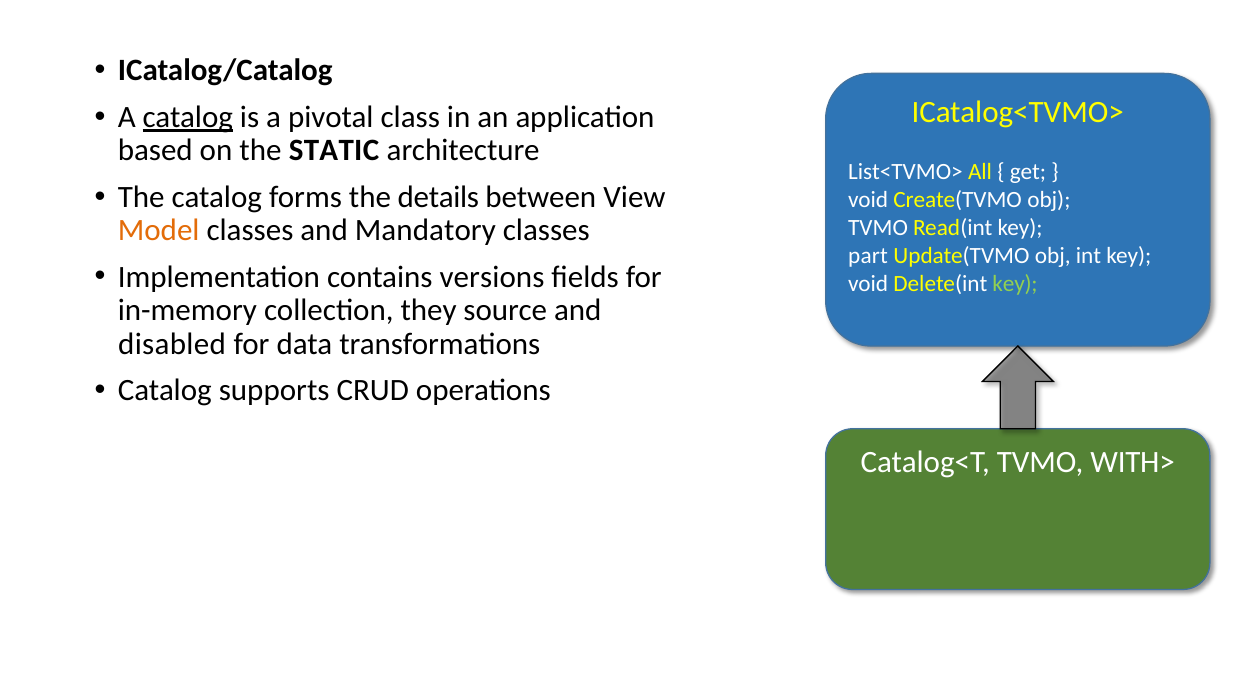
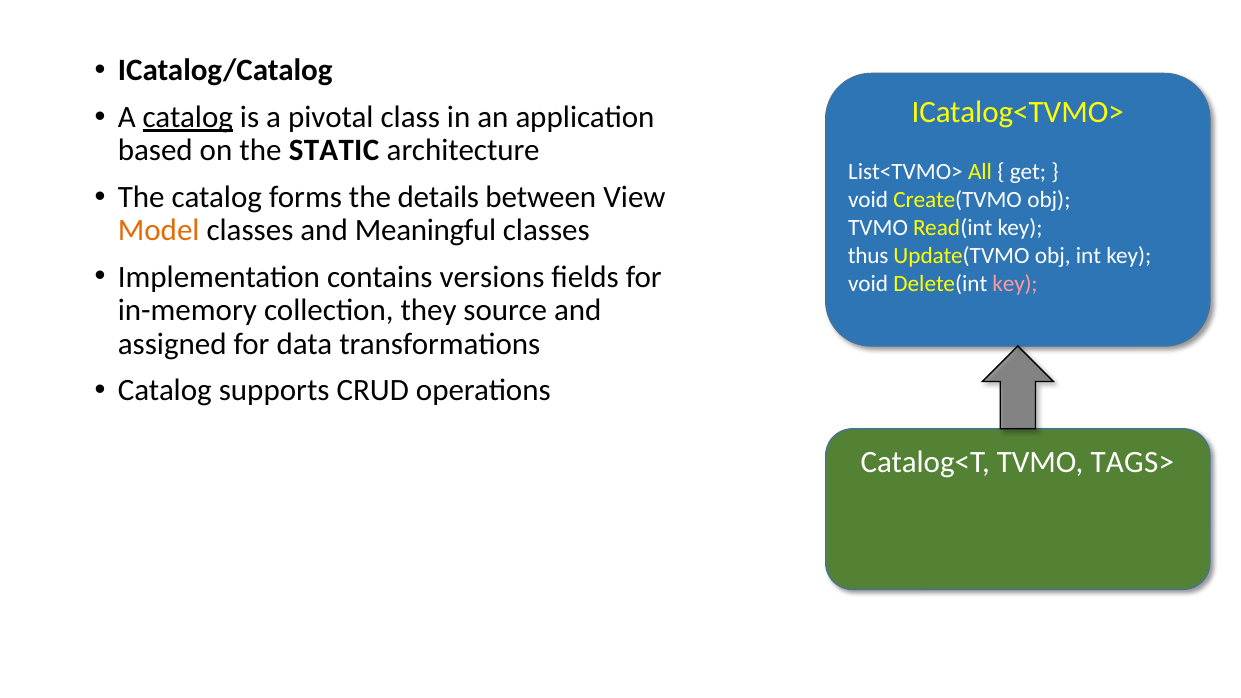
Mandatory: Mandatory -> Meaningful
part: part -> thus
key at (1015, 284) colour: light green -> pink
disabled: disabled -> assigned
WITH>: WITH> -> TAGS>
